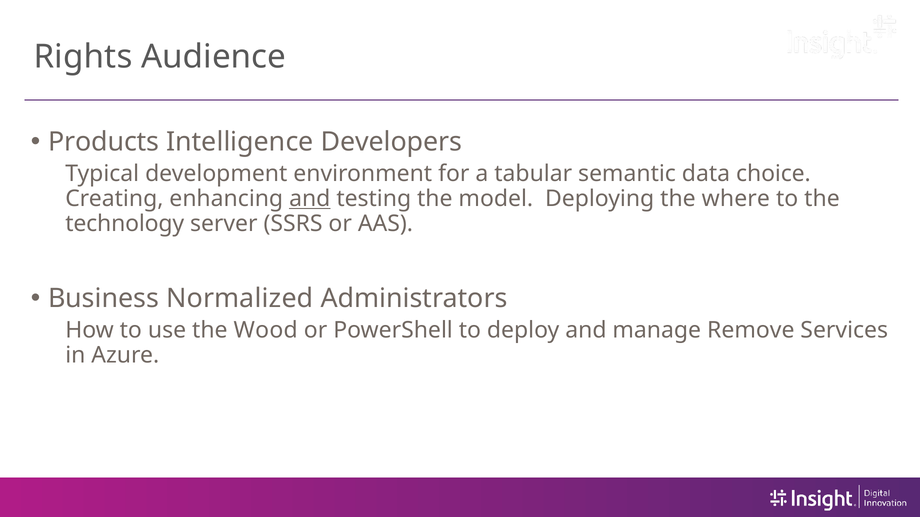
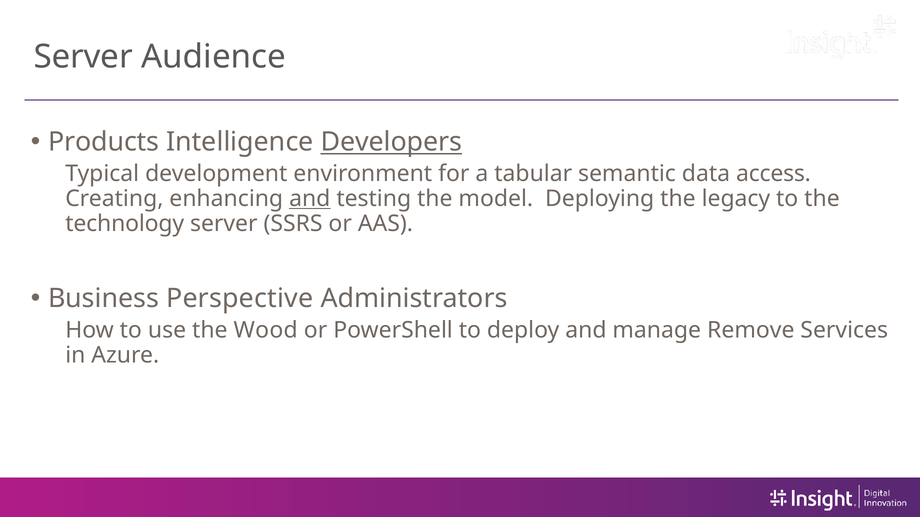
Rights at (83, 57): Rights -> Server
Developers underline: none -> present
choice: choice -> access
where: where -> legacy
Normalized: Normalized -> Perspective
